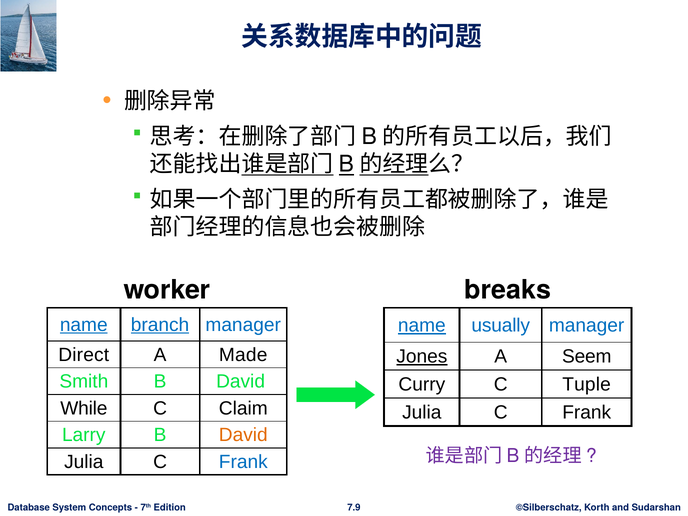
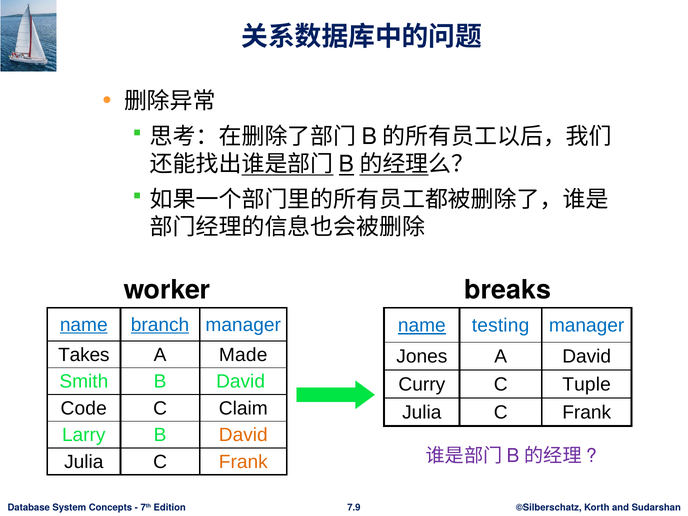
usually: usually -> testing
Direct: Direct -> Takes
Jones underline: present -> none
A Seem: Seem -> David
While: While -> Code
Frank at (243, 462) colour: blue -> orange
